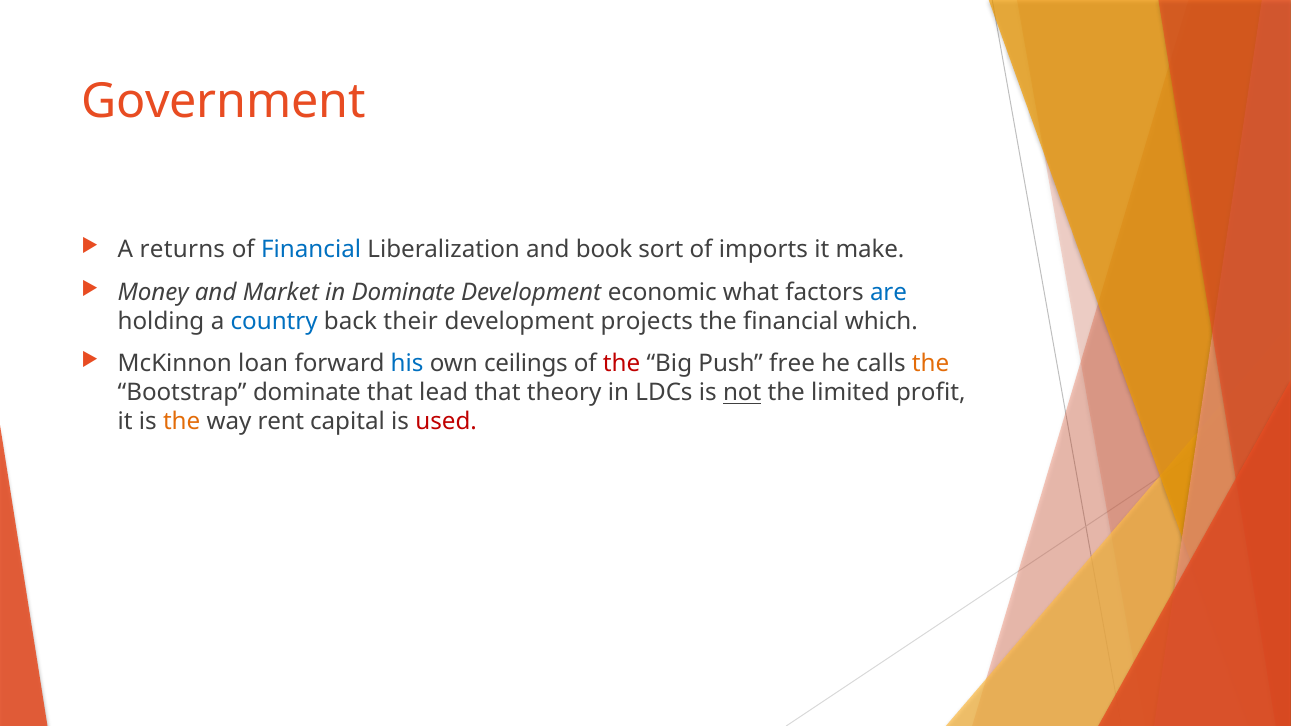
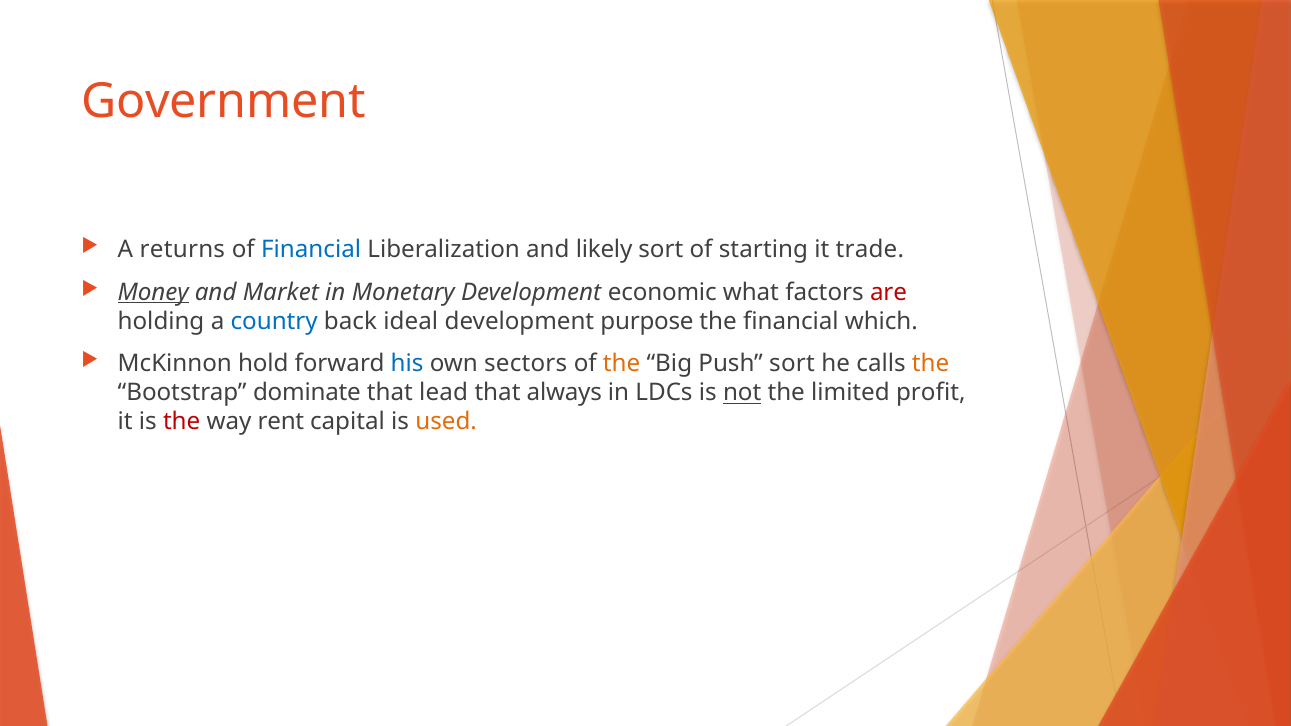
book: book -> likely
imports: imports -> starting
make: make -> trade
Money underline: none -> present
in Dominate: Dominate -> Monetary
are colour: blue -> red
their: their -> ideal
projects: projects -> purpose
loan: loan -> hold
ceilings: ceilings -> sectors
the at (622, 364) colour: red -> orange
Push free: free -> sort
theory: theory -> always
the at (182, 422) colour: orange -> red
used colour: red -> orange
